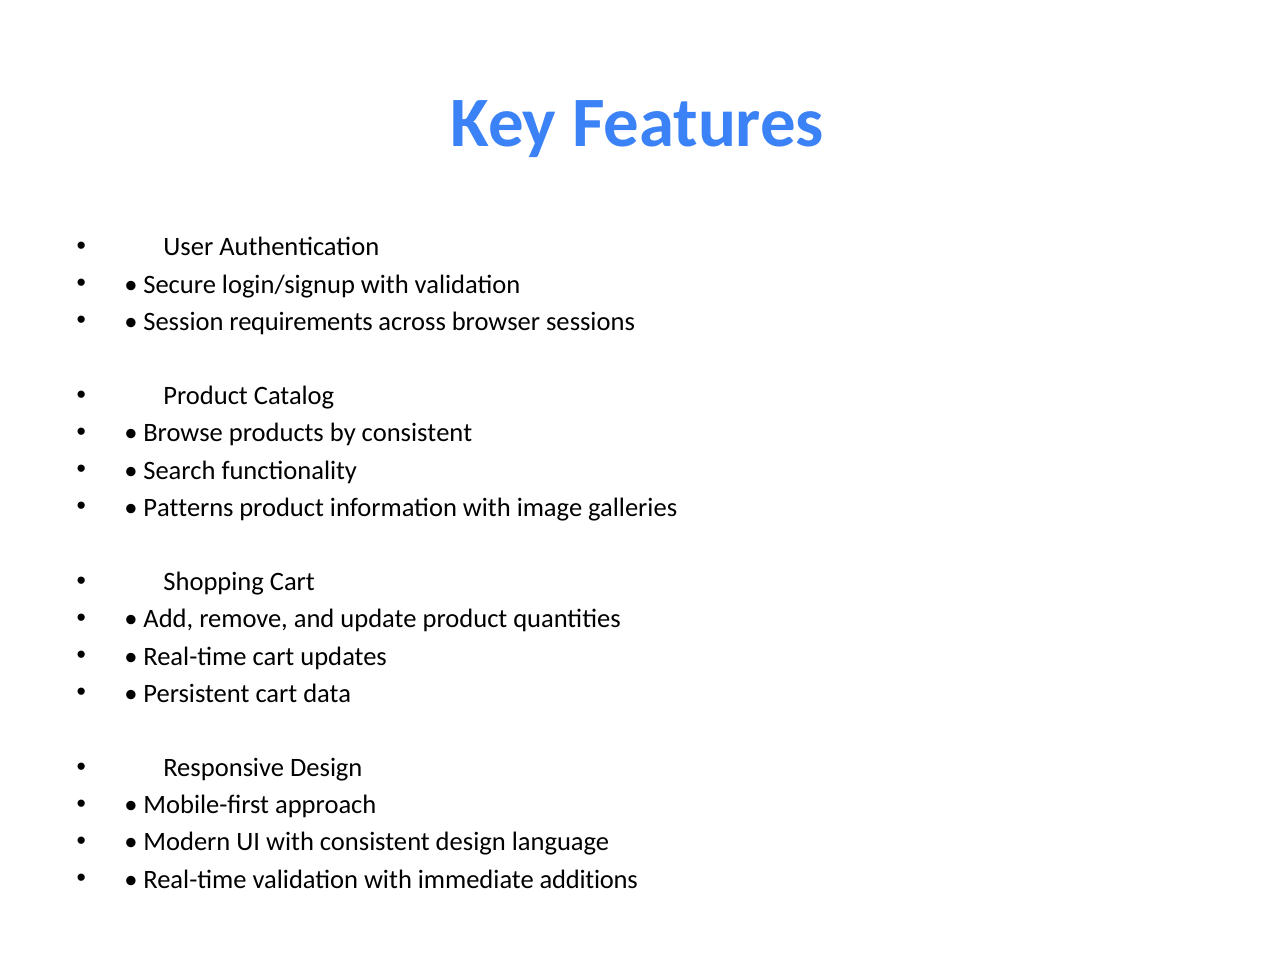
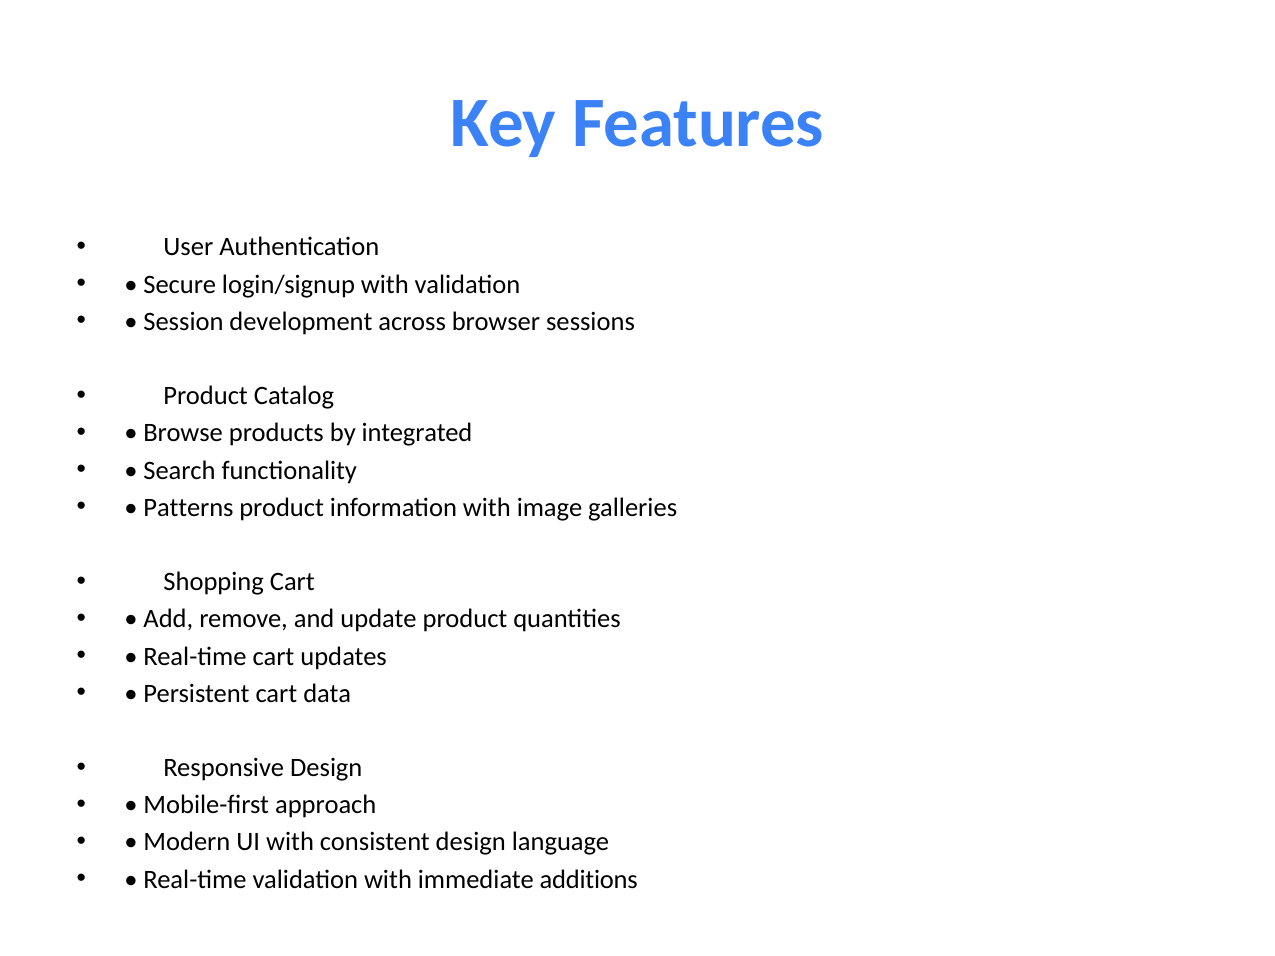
requirements: requirements -> development
by consistent: consistent -> integrated
